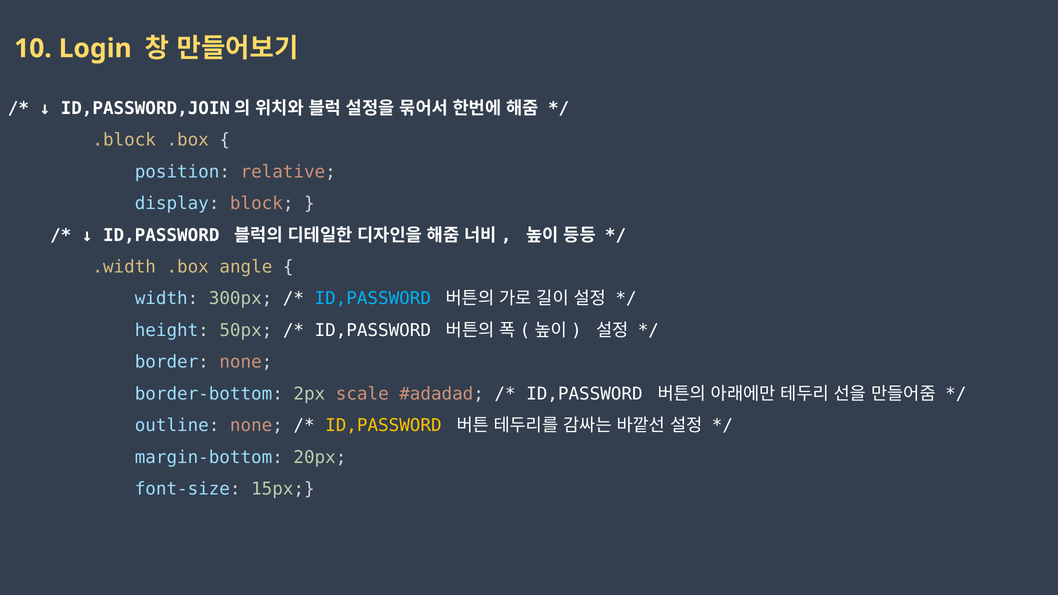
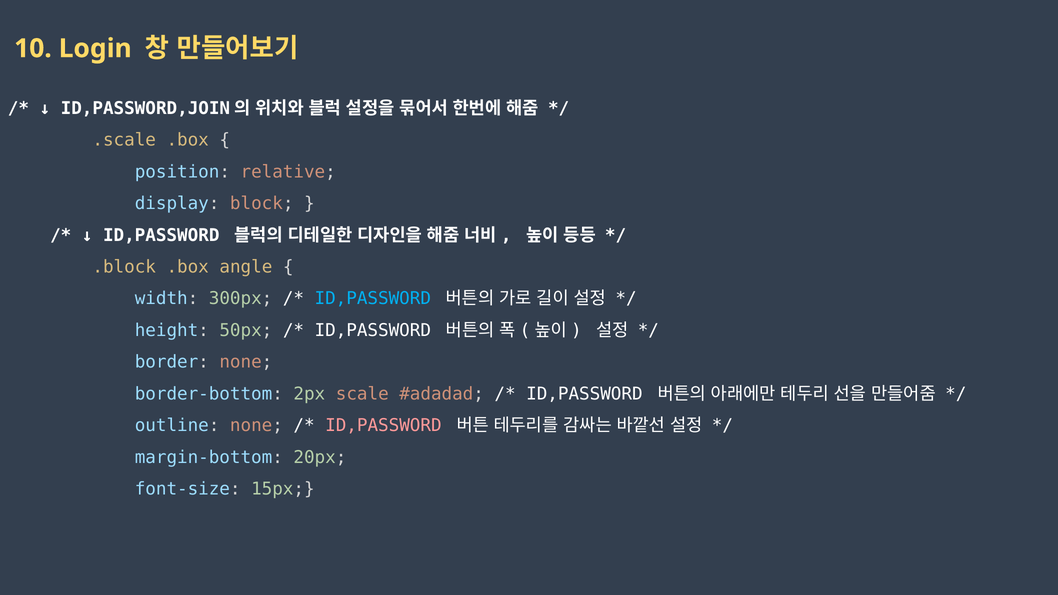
.block: .block -> .scale
.width: .width -> .block
ID,PASSWORD at (383, 426) colour: yellow -> pink
